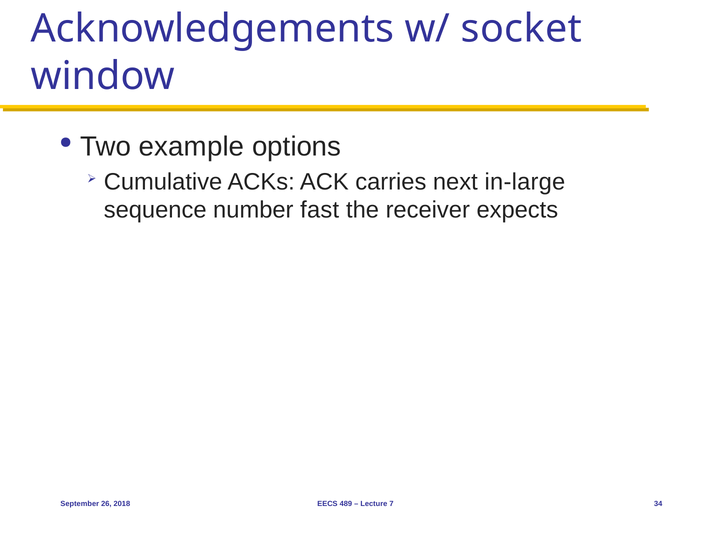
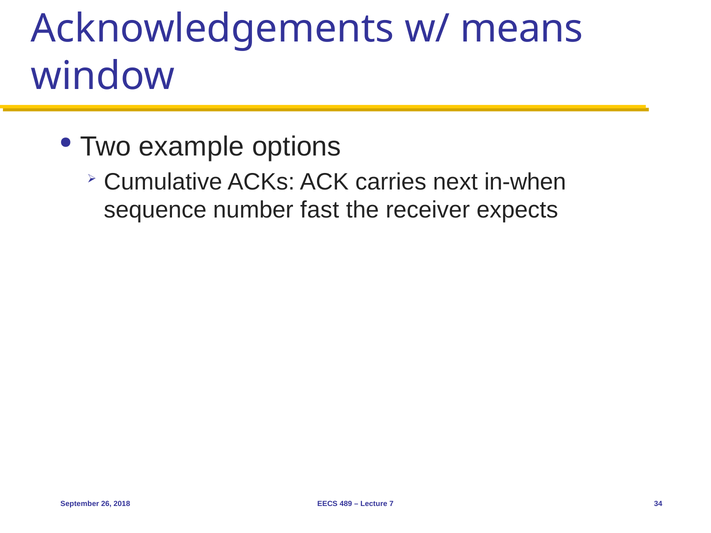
socket: socket -> means
in-large: in-large -> in-when
